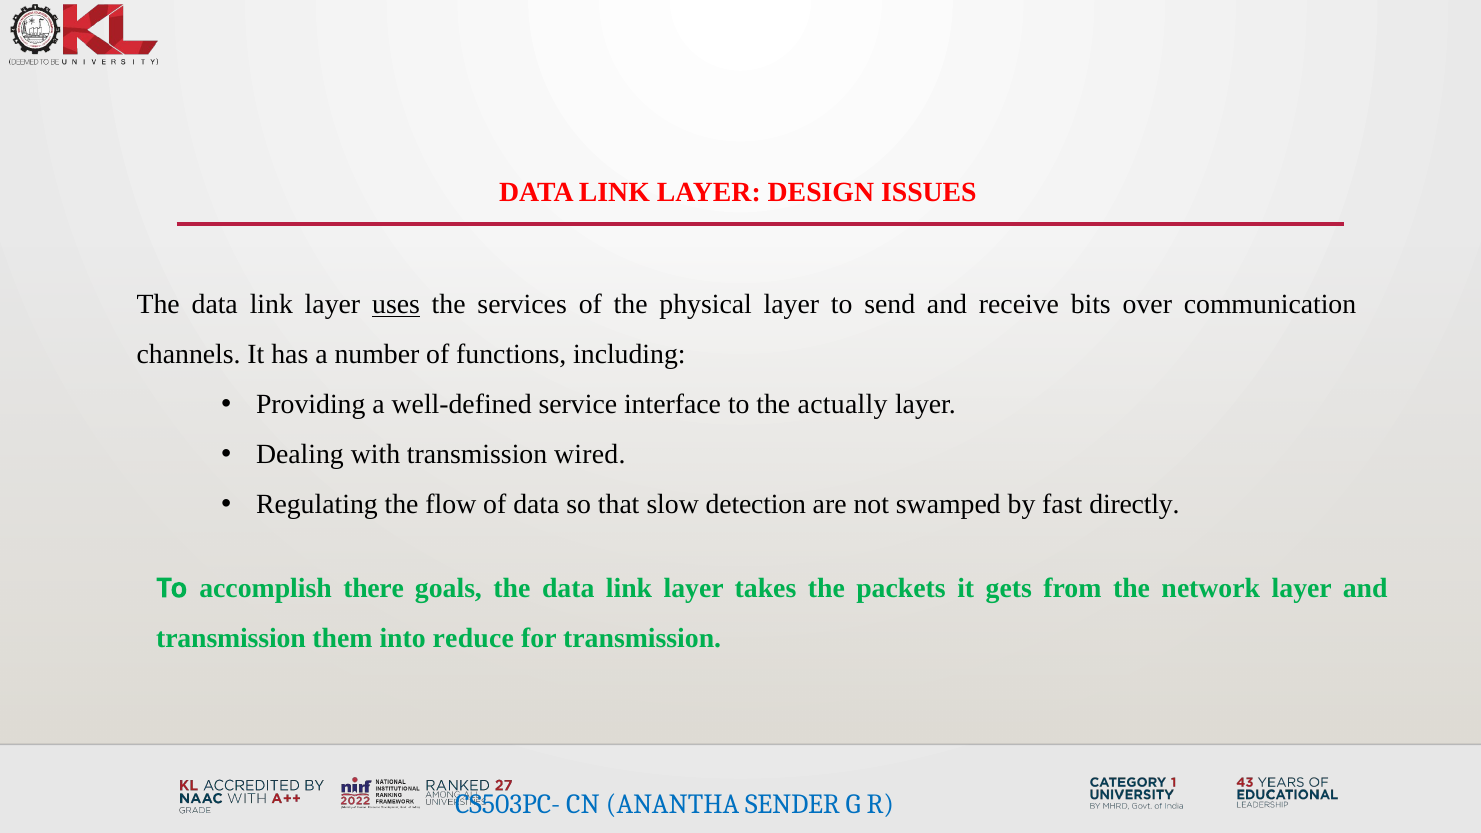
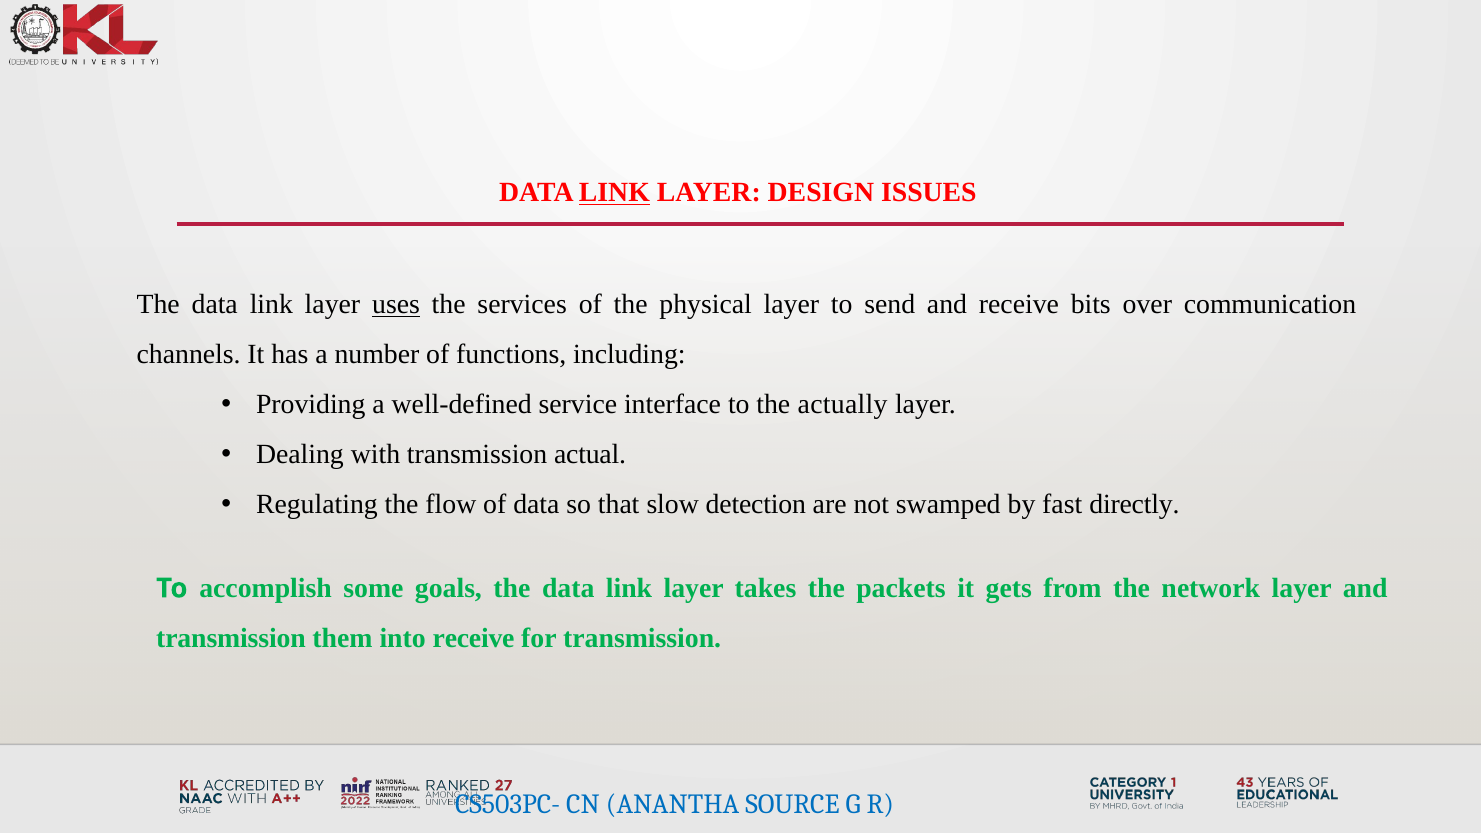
LINK at (614, 193) underline: none -> present
wired: wired -> actual
there: there -> some
into reduce: reduce -> receive
SENDER: SENDER -> SOURCE
